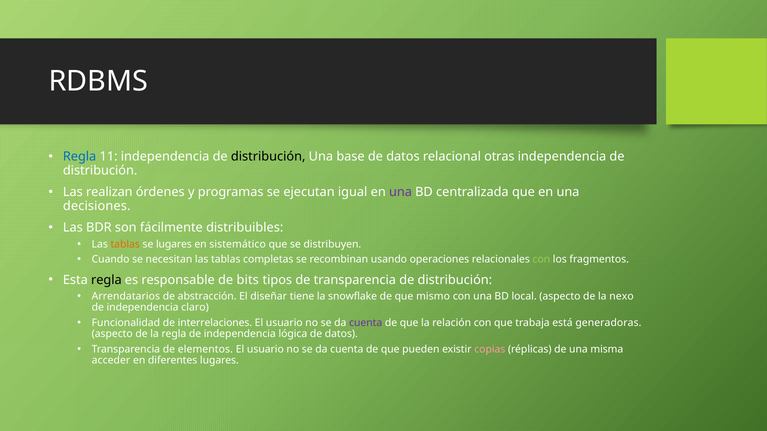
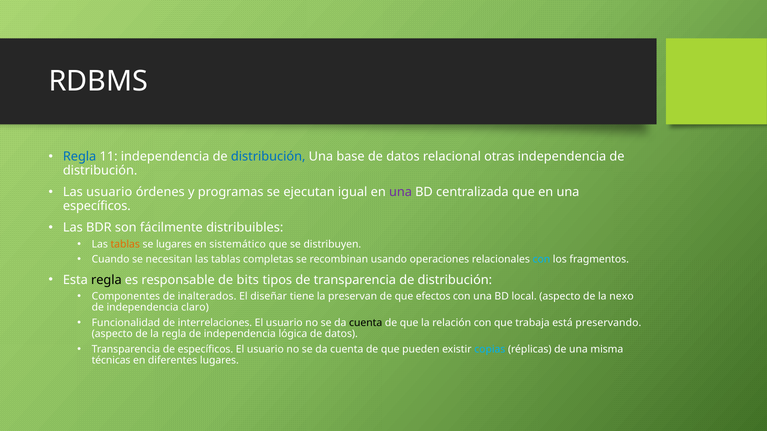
distribución at (268, 157) colour: black -> blue
Las realizan: realizan -> usuario
decisiones at (97, 206): decisiones -> específicos
con at (541, 260) colour: light green -> light blue
Arrendatarios: Arrendatarios -> Componentes
abstracción: abstracción -> inalterados
snowflake: snowflake -> preservan
mismo: mismo -> efectos
cuenta at (366, 323) colour: purple -> black
generadoras: generadoras -> preservando
de elementos: elementos -> específicos
copias colour: pink -> light blue
acceder: acceder -> técnicas
